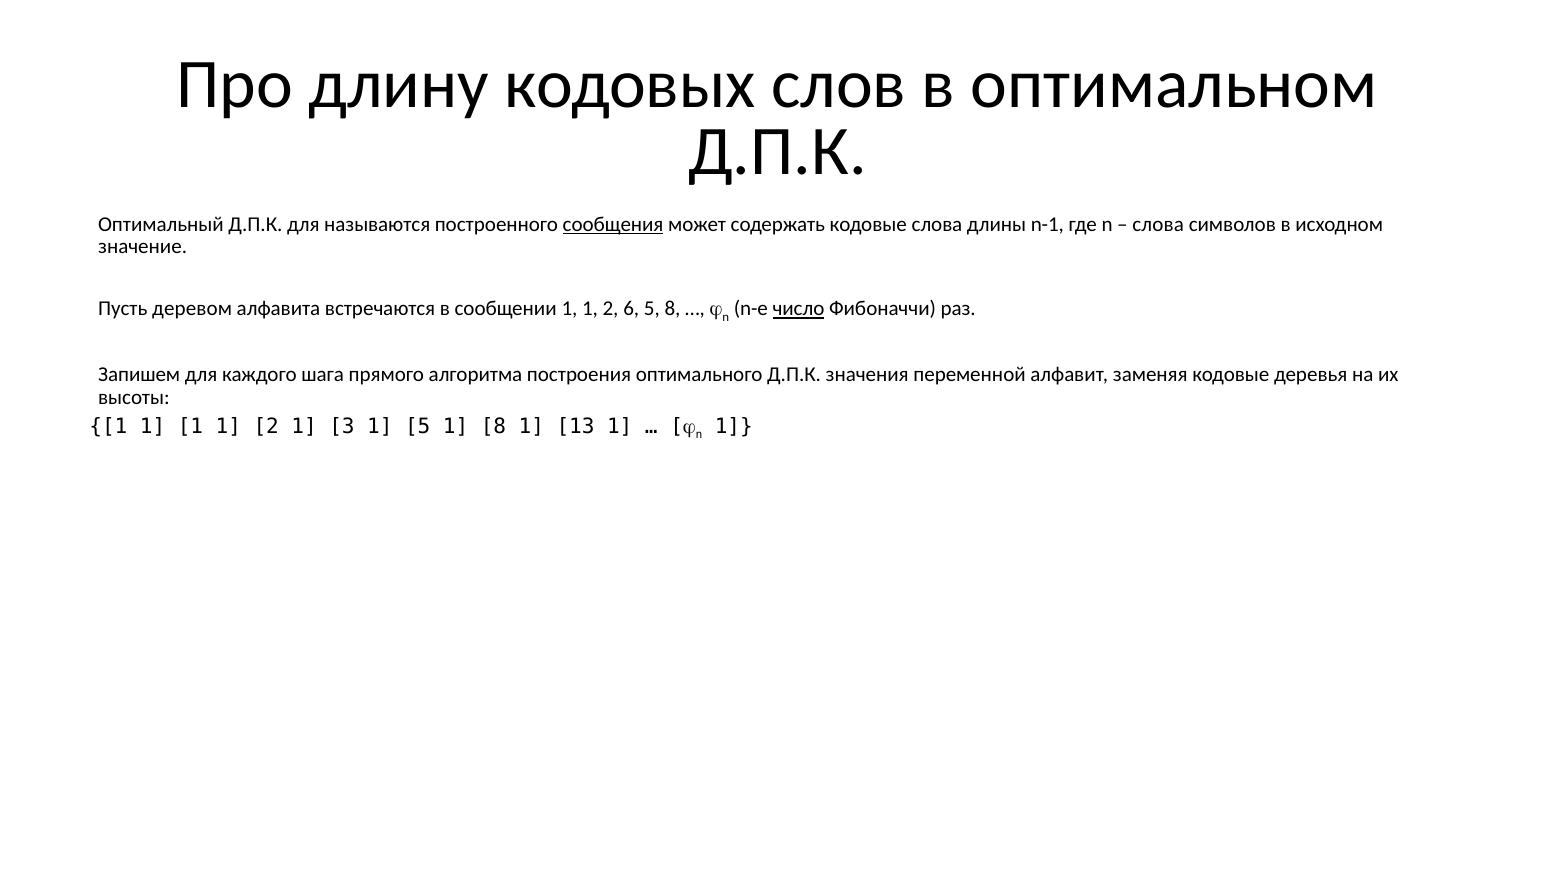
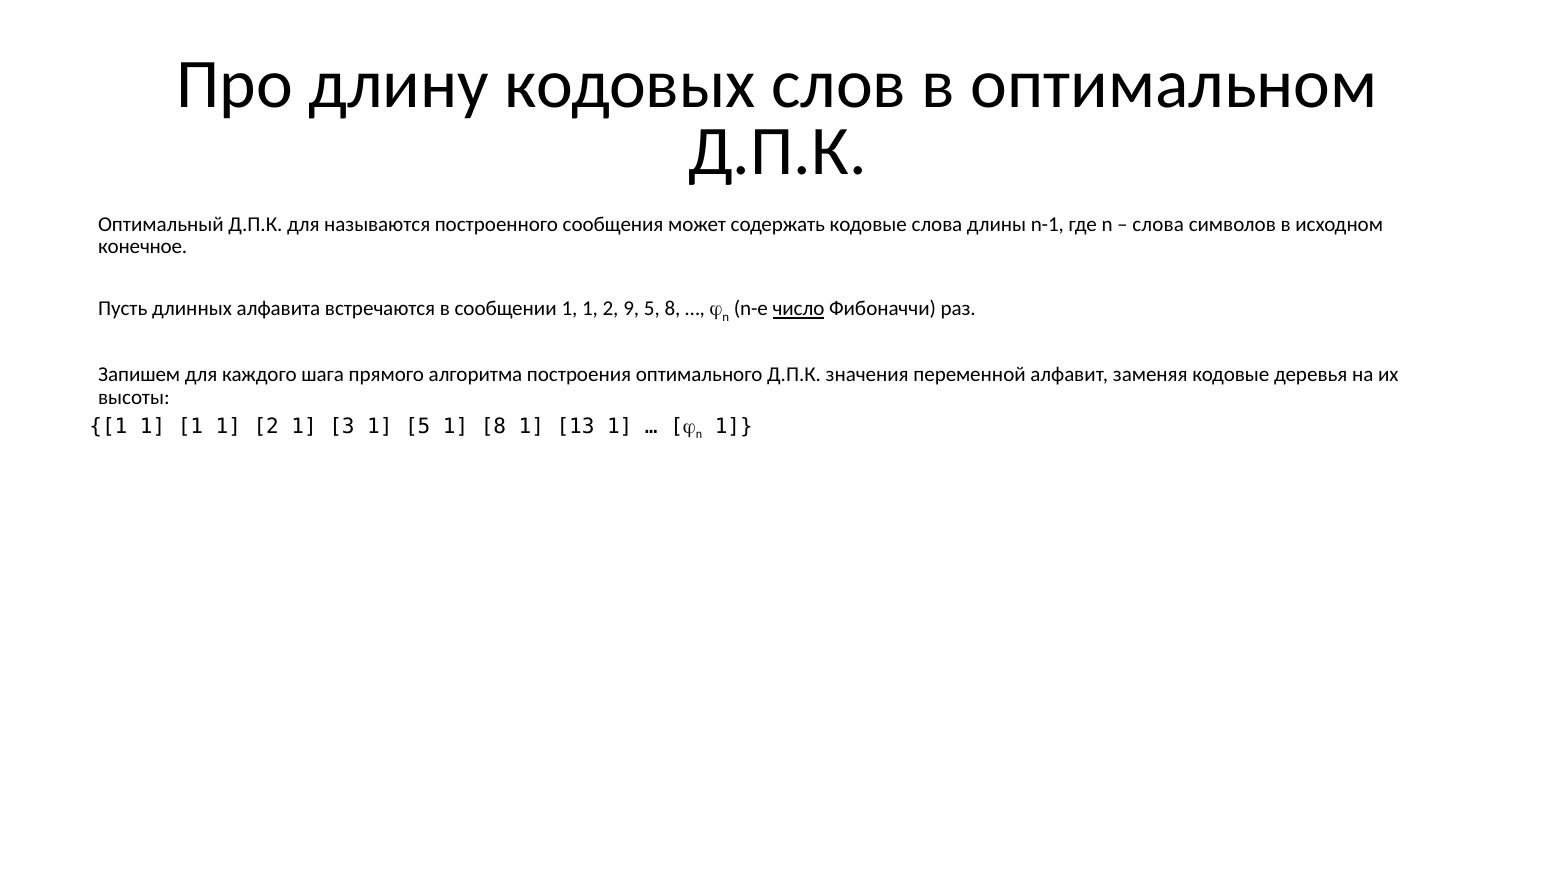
сообщения underline: present -> none
значение: значение -> конечное
деревом: деревом -> длинных
6: 6 -> 9
